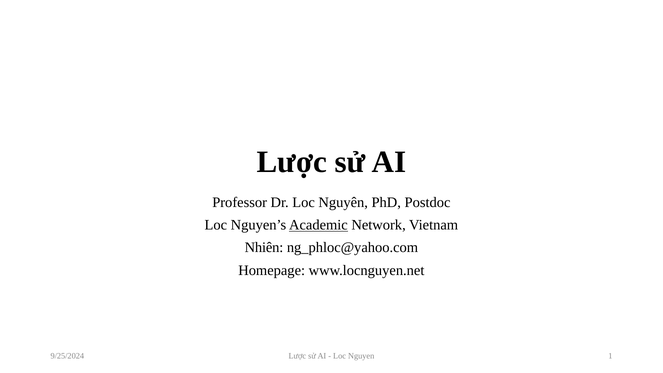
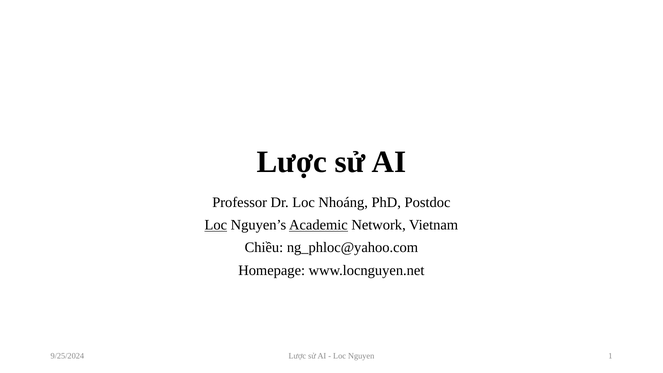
Nguyên: Nguyên -> Nhoáng
Loc at (216, 225) underline: none -> present
Nhiên: Nhiên -> Chiều
